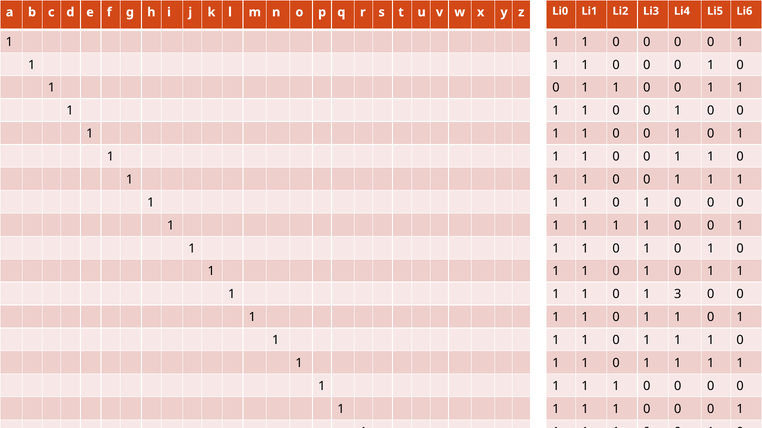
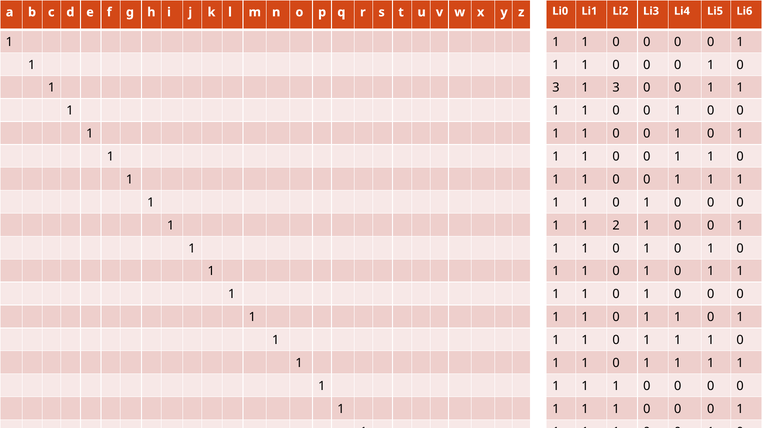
0 at (556, 88): 0 -> 3
1 at (616, 88): 1 -> 3
1 at (616, 226): 1 -> 2
3 at (678, 295): 3 -> 0
